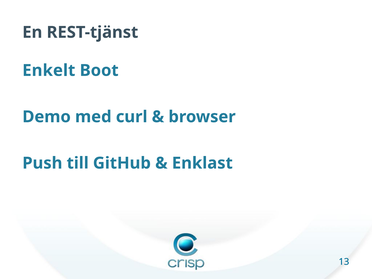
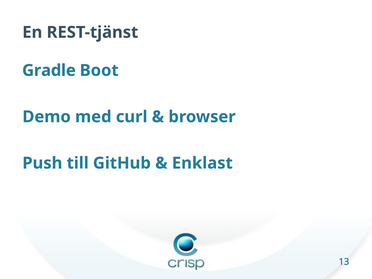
Enkelt: Enkelt -> Gradle
